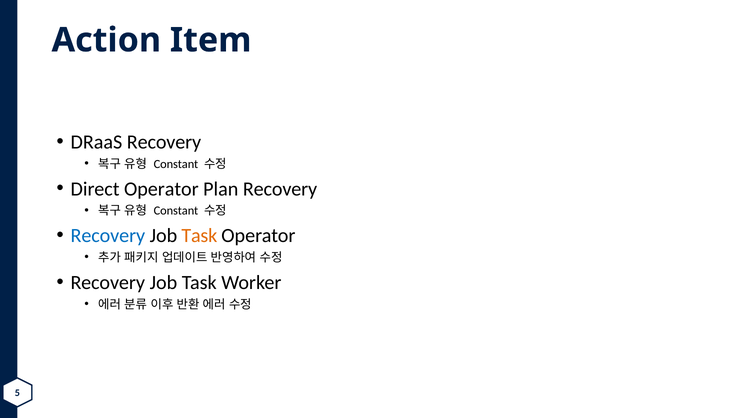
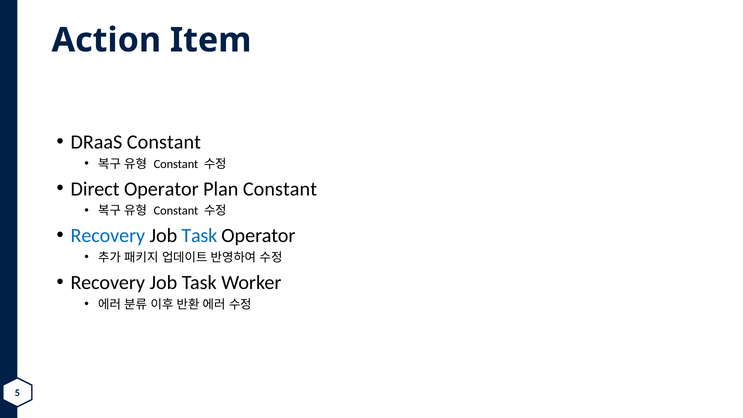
DRaaS Recovery: Recovery -> Constant
Plan Recovery: Recovery -> Constant
Task at (199, 236) colour: orange -> blue
